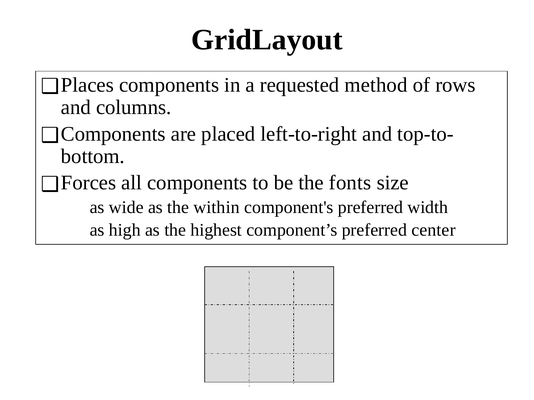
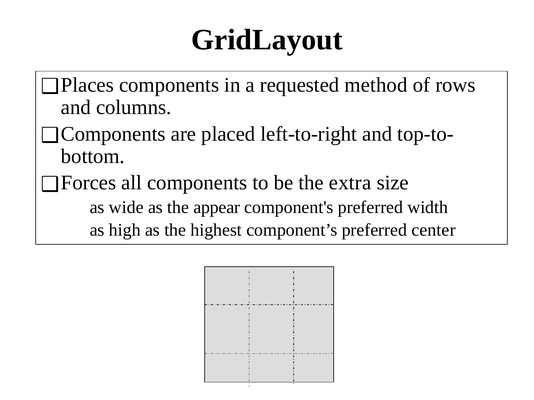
fonts: fonts -> extra
within: within -> appear
